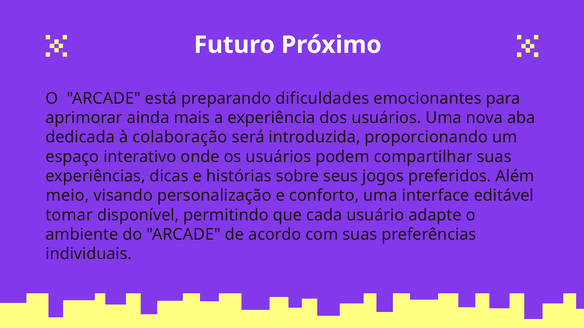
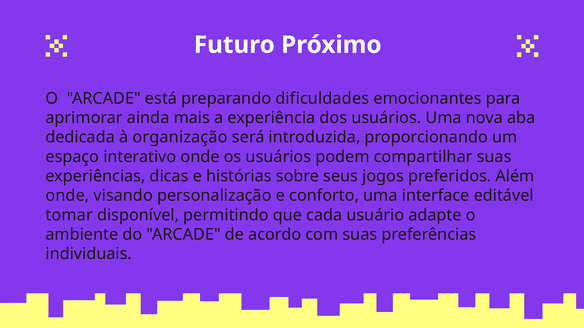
colaboração: colaboração -> organização
meio at (67, 196): meio -> onde
